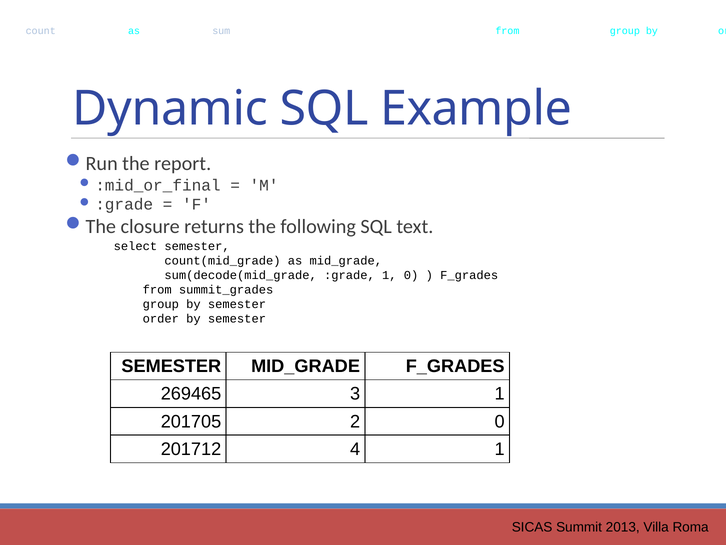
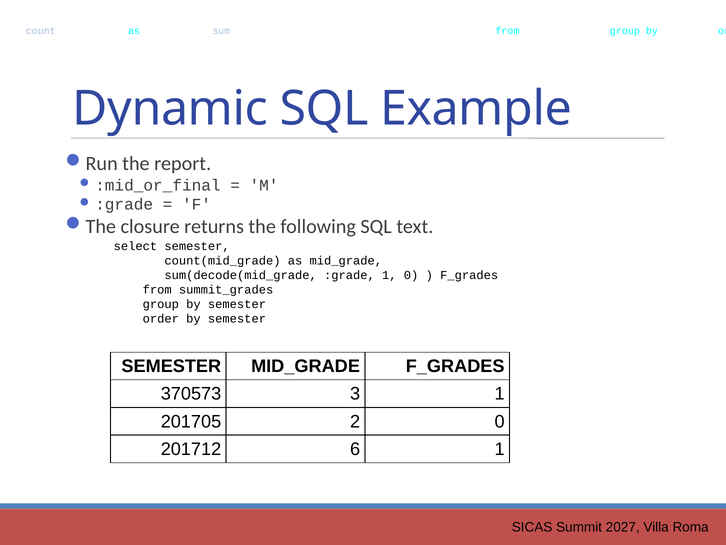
269465: 269465 -> 370573
4: 4 -> 6
2013: 2013 -> 2027
